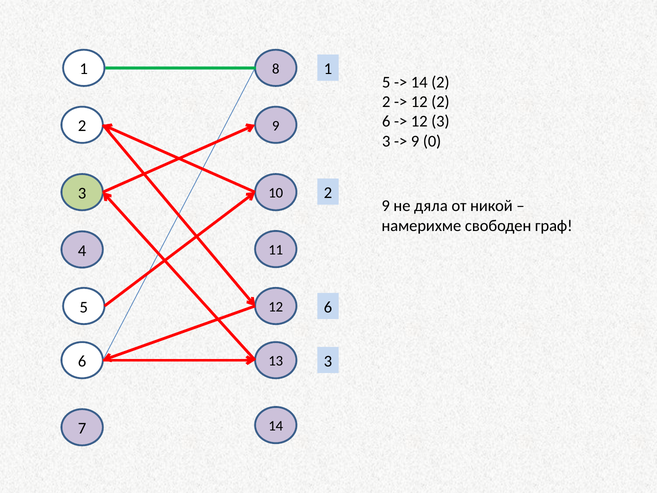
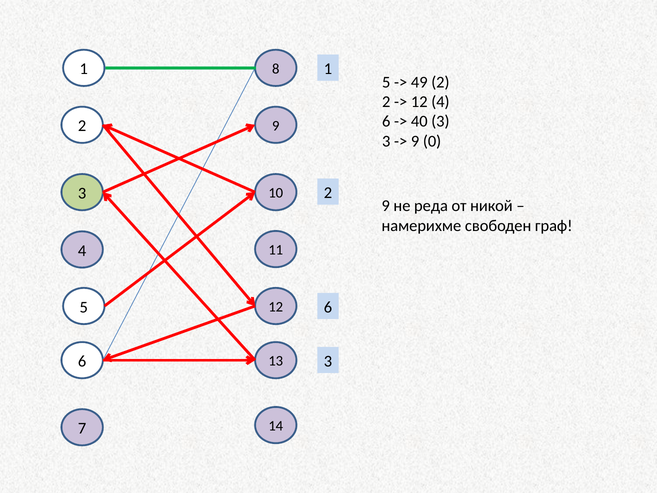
14 at (419, 82): 14 -> 49
12 2: 2 -> 4
12 at (419, 122): 12 -> 40
дяла: дяла -> реда
